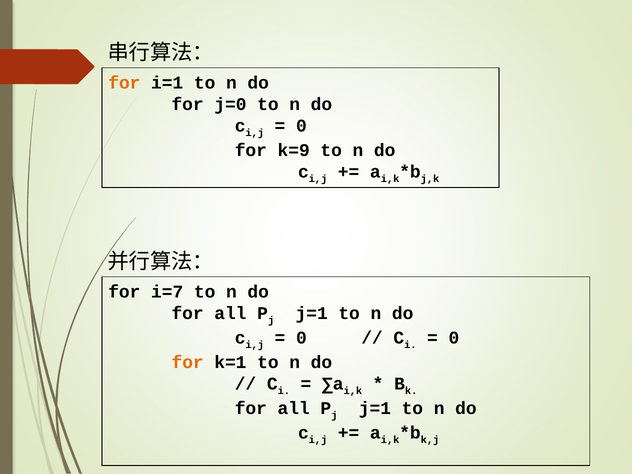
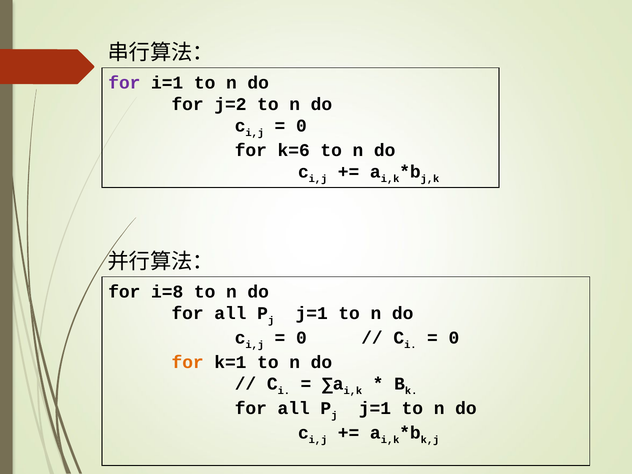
for at (124, 83) colour: orange -> purple
j=0: j=0 -> j=2
k=9: k=9 -> k=6
i=7: i=7 -> i=8
